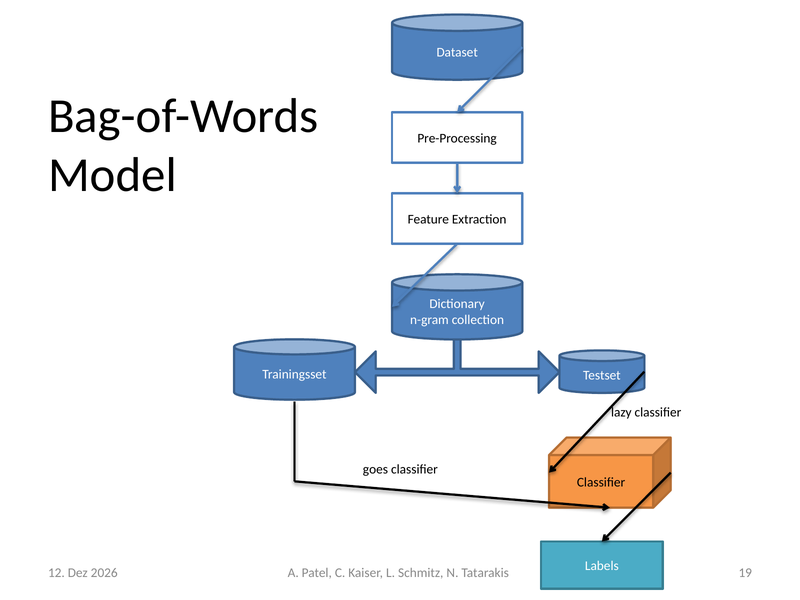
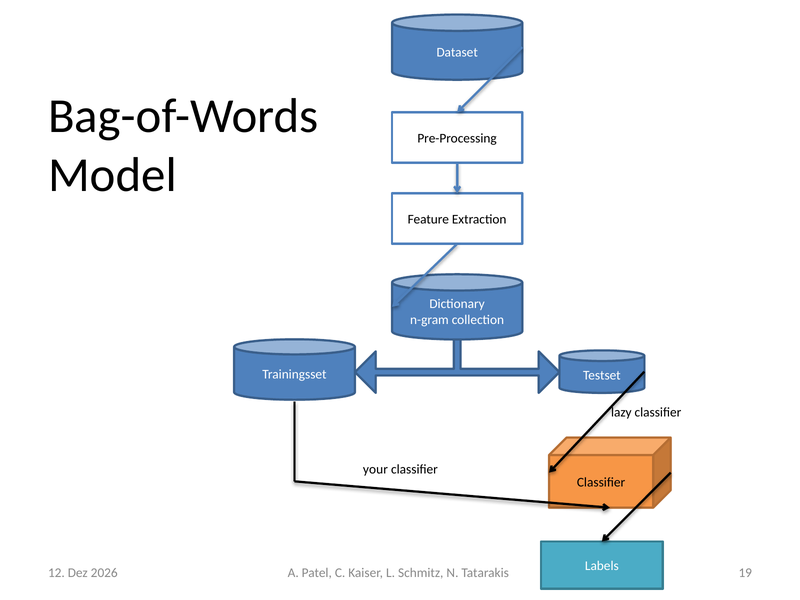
goes: goes -> your
